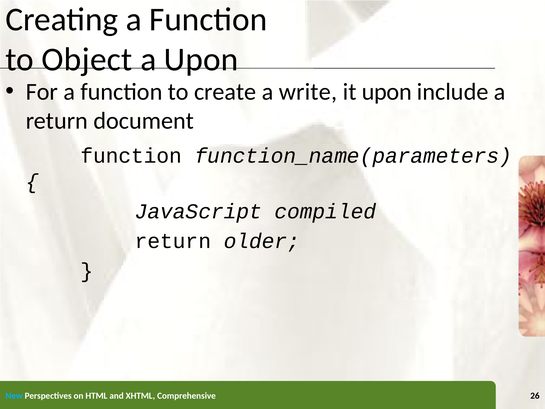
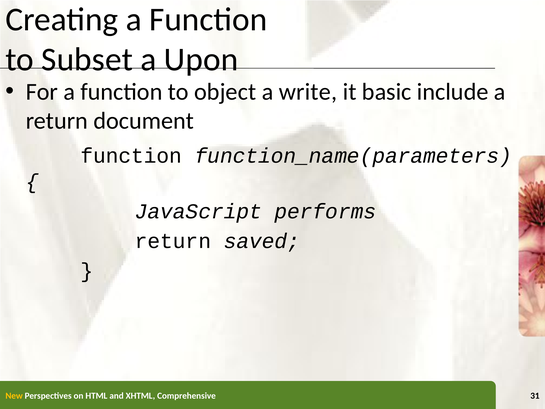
Object: Object -> Subset
create: create -> object
it upon: upon -> basic
compiled: compiled -> performs
older: older -> saved
New colour: light blue -> yellow
26: 26 -> 31
